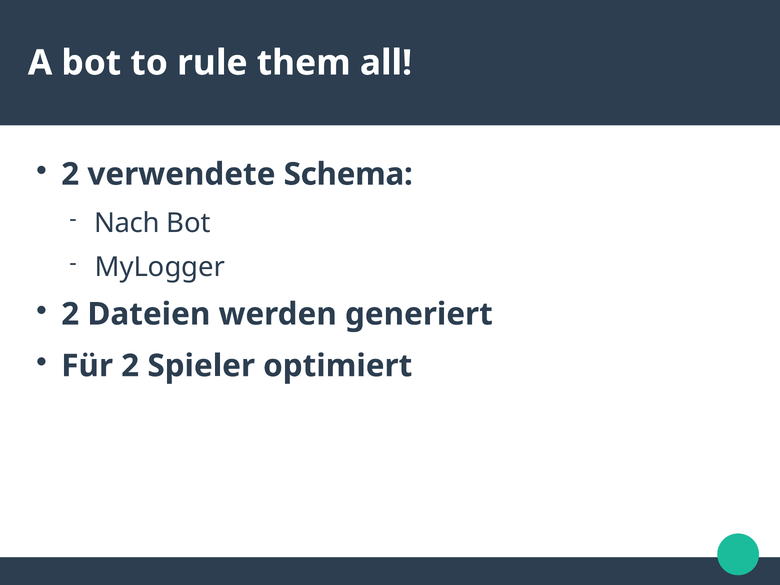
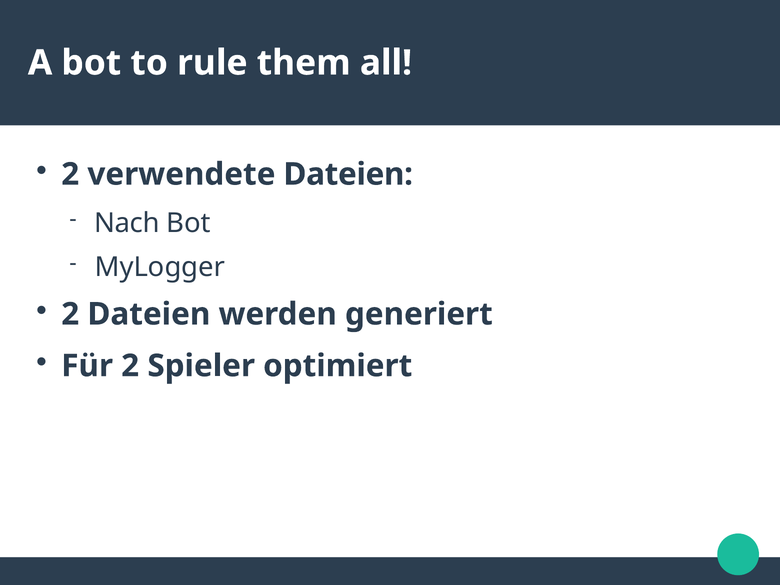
verwendete Schema: Schema -> Dateien
